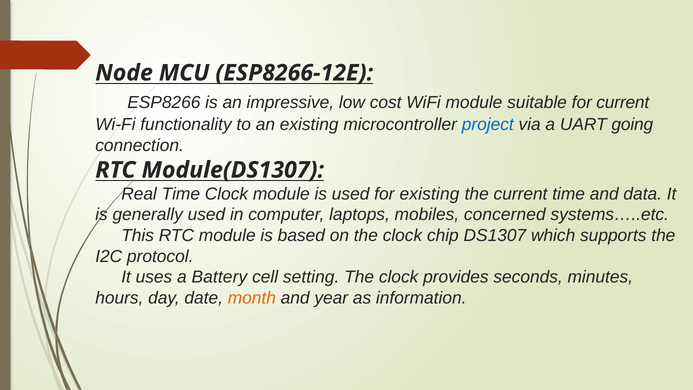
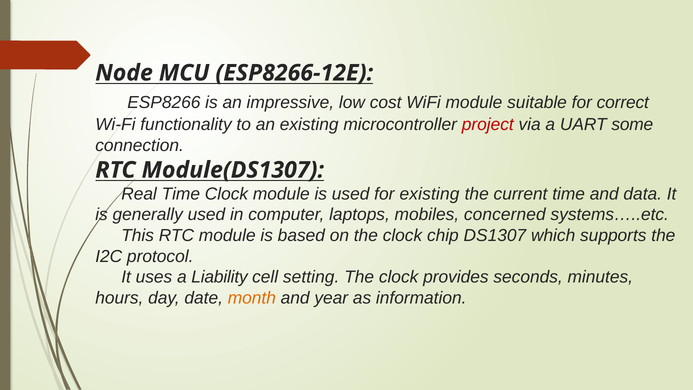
for current: current -> correct
project colour: blue -> red
going: going -> some
Battery: Battery -> Liability
